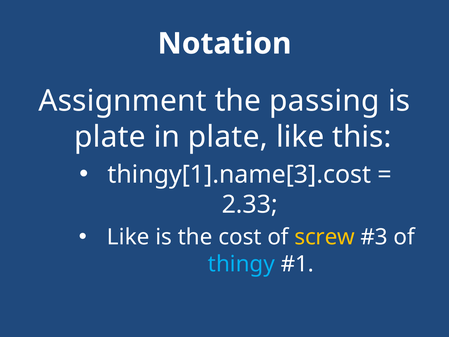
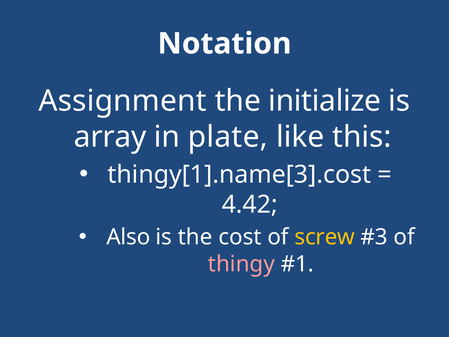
passing: passing -> initialize
plate at (110, 137): plate -> array
2.33: 2.33 -> 4.42
Like at (128, 237): Like -> Also
thingy colour: light blue -> pink
